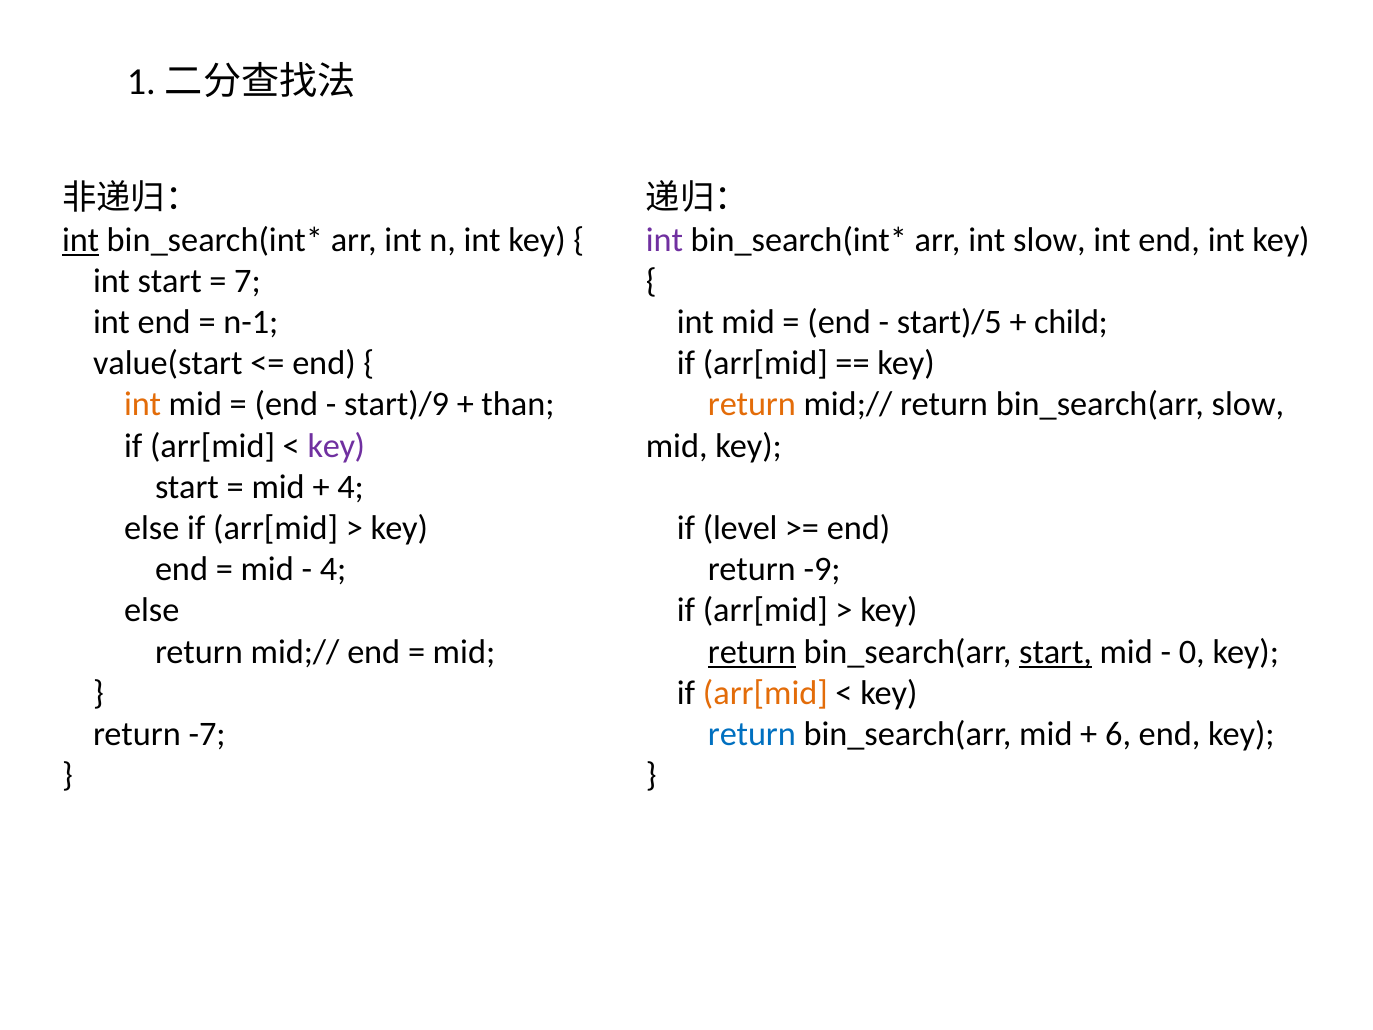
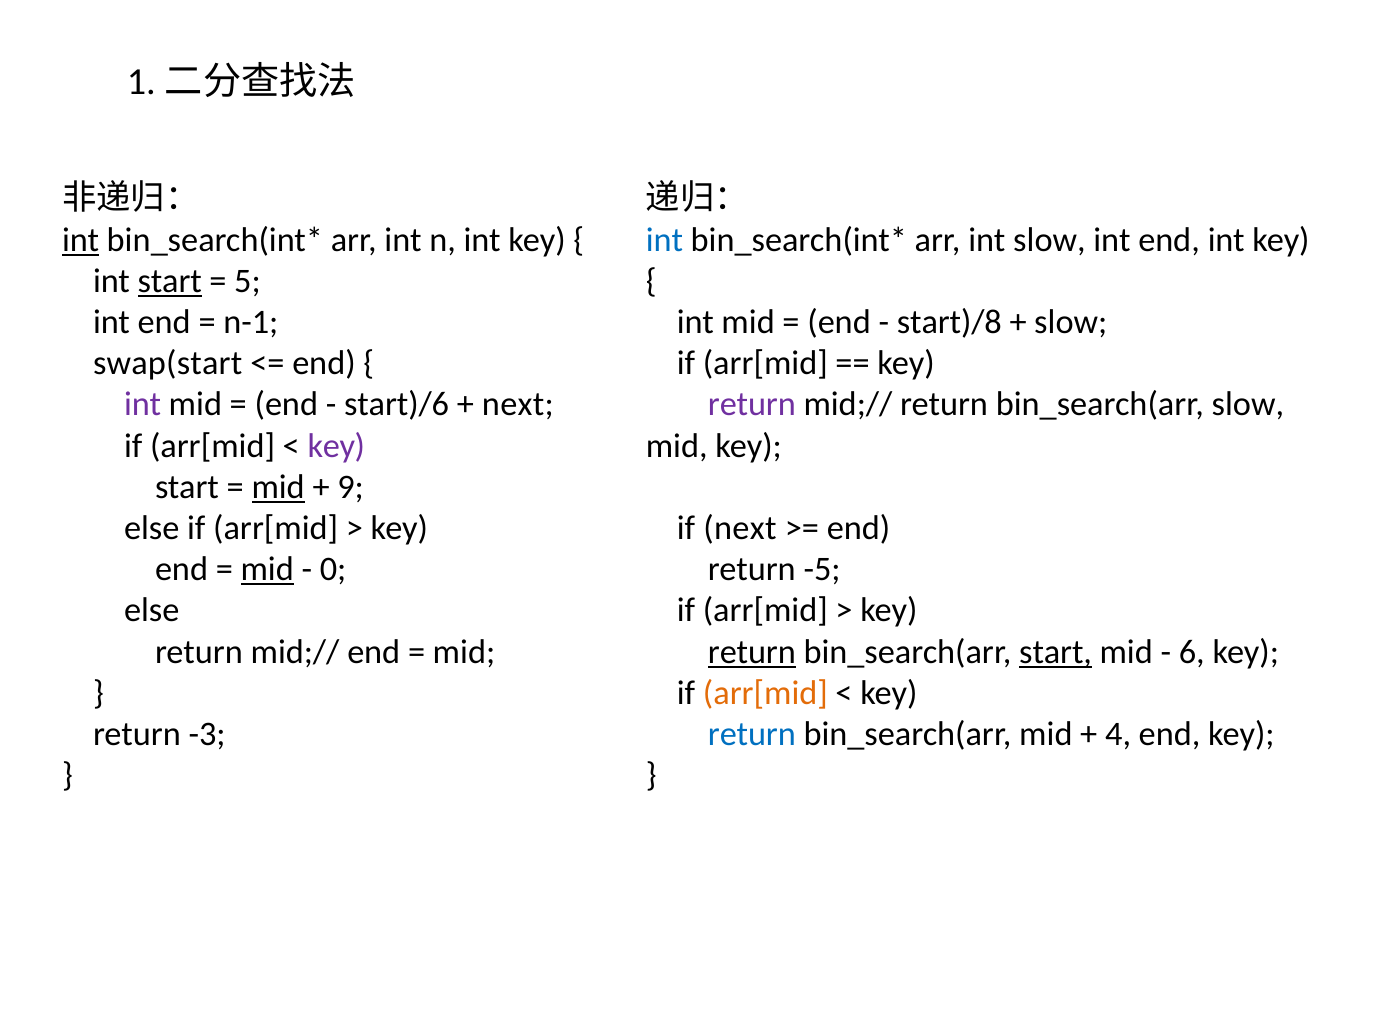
int at (664, 240) colour: purple -> blue
start at (170, 281) underline: none -> present
7: 7 -> 5
start)/5: start)/5 -> start)/8
child at (1071, 322): child -> slow
value(start: value(start -> swap(start
int at (143, 405) colour: orange -> purple
start)/9: start)/9 -> start)/6
than at (518, 405): than -> next
return at (752, 405) colour: orange -> purple
mid at (278, 487) underline: none -> present
4 at (351, 487): 4 -> 9
if level: level -> next
mid at (267, 569) underline: none -> present
4 at (333, 569): 4 -> 0
-9: -9 -> -5
0: 0 -> 6
-7: -7 -> -3
6: 6 -> 4
